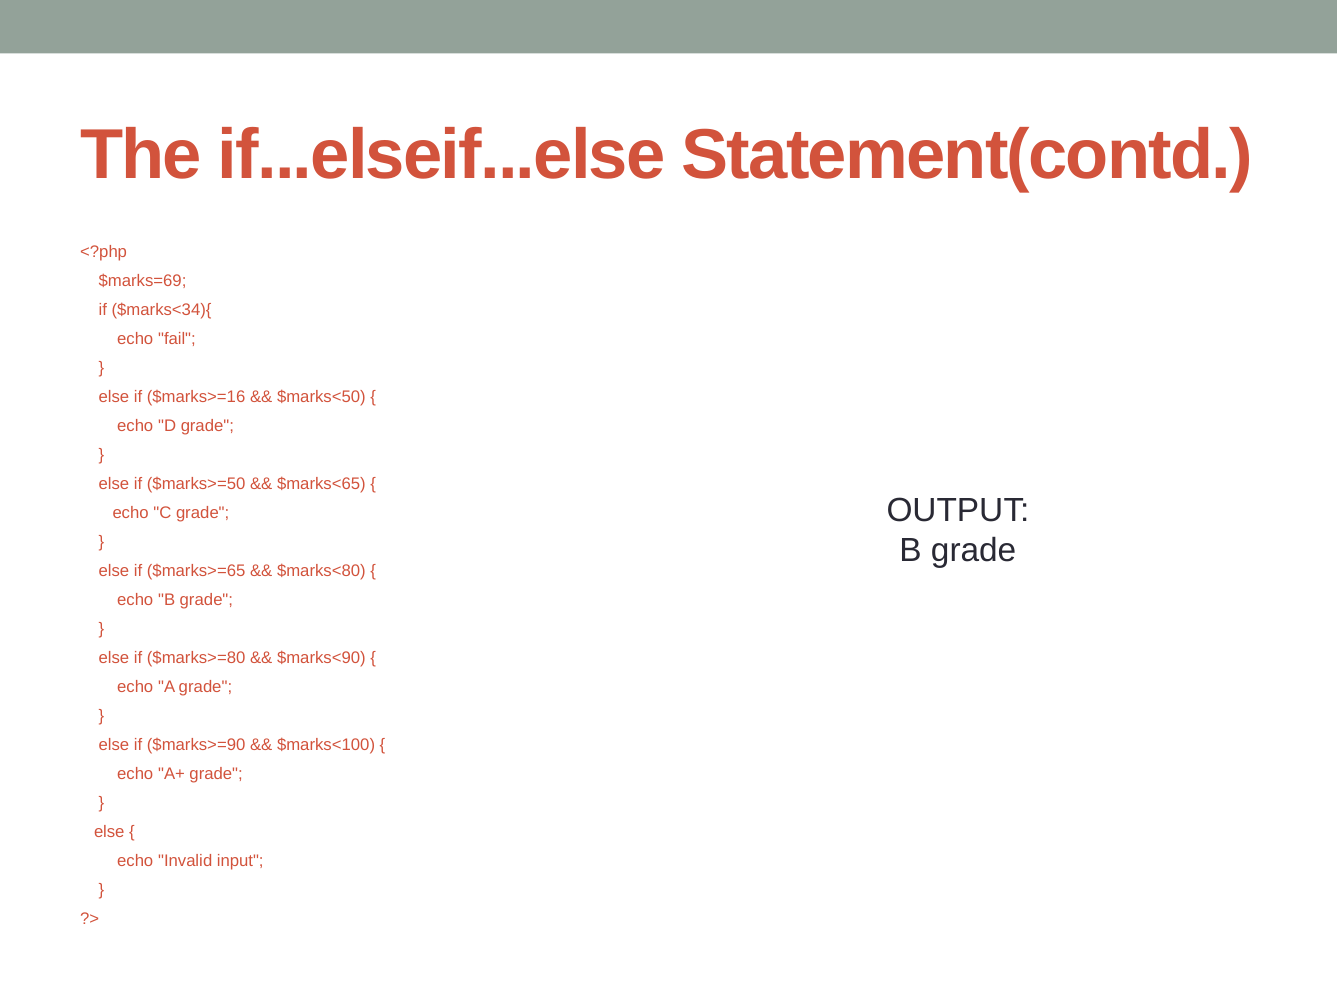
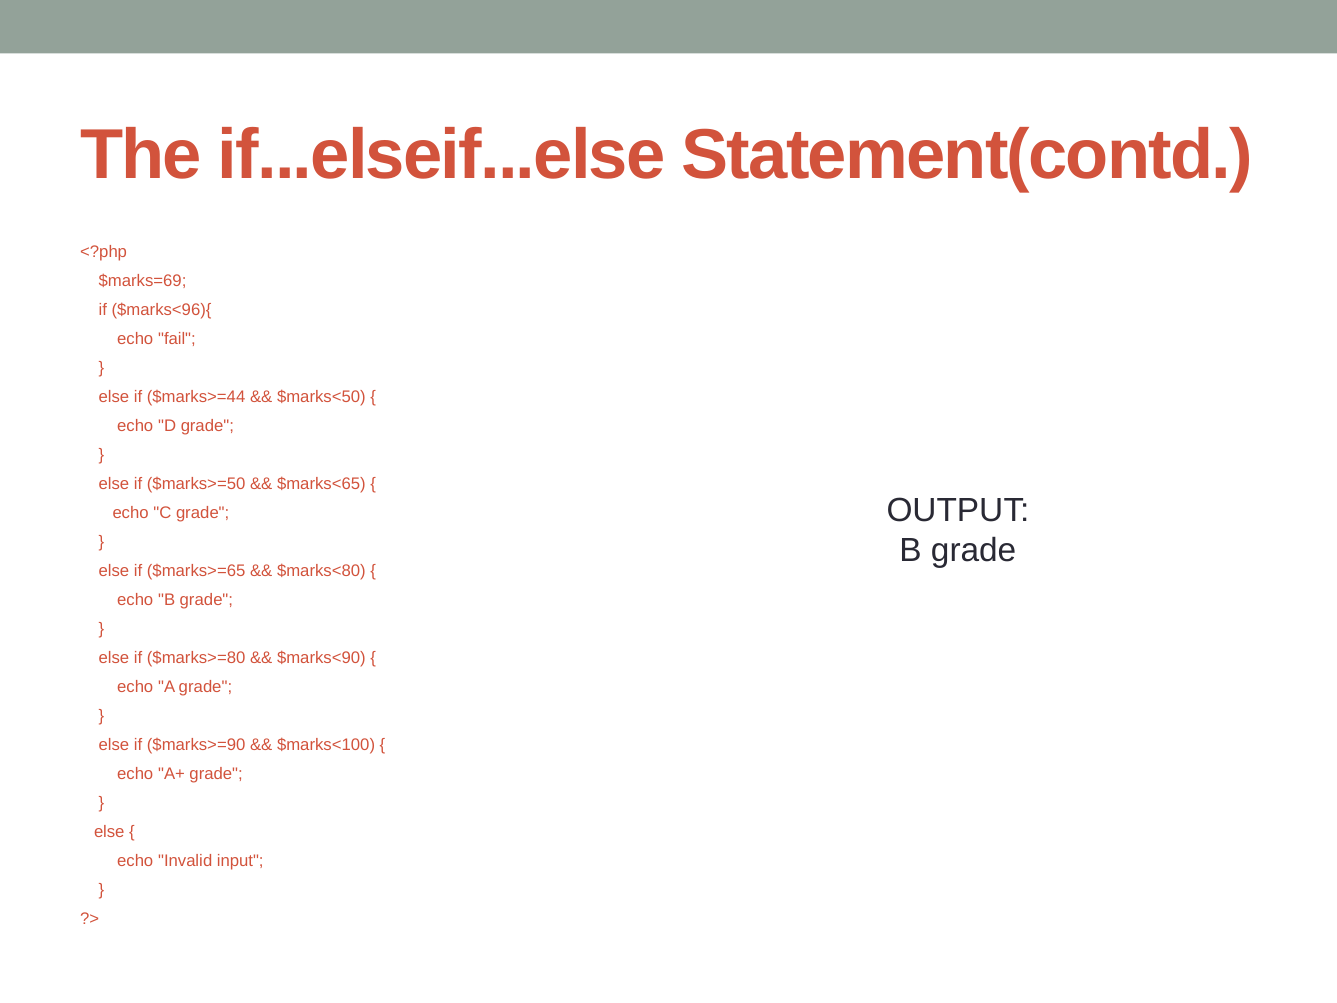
$marks<34){: $marks<34){ -> $marks<96){
$marks>=16: $marks>=16 -> $marks>=44
